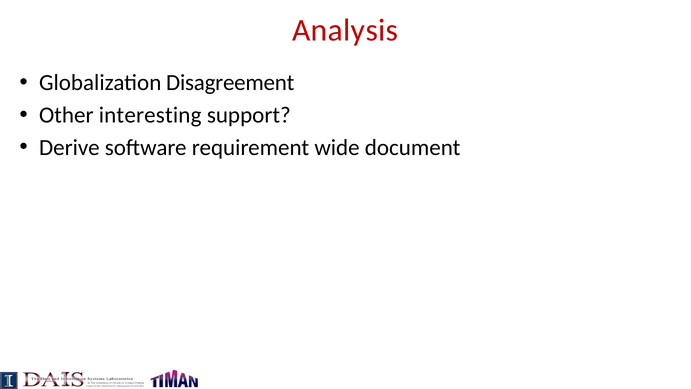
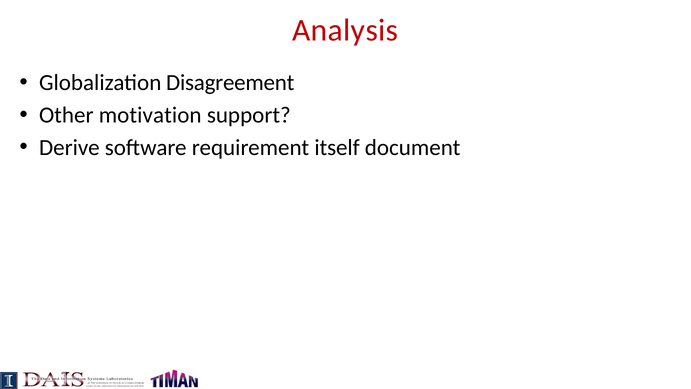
interesting: interesting -> motivation
wide: wide -> itself
